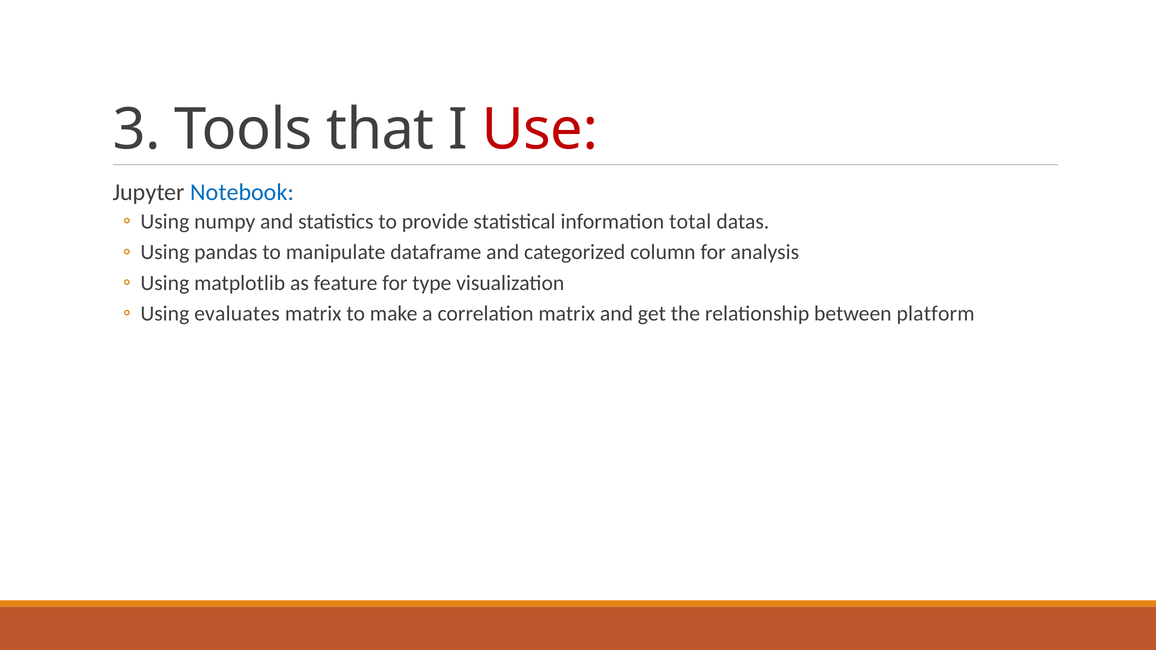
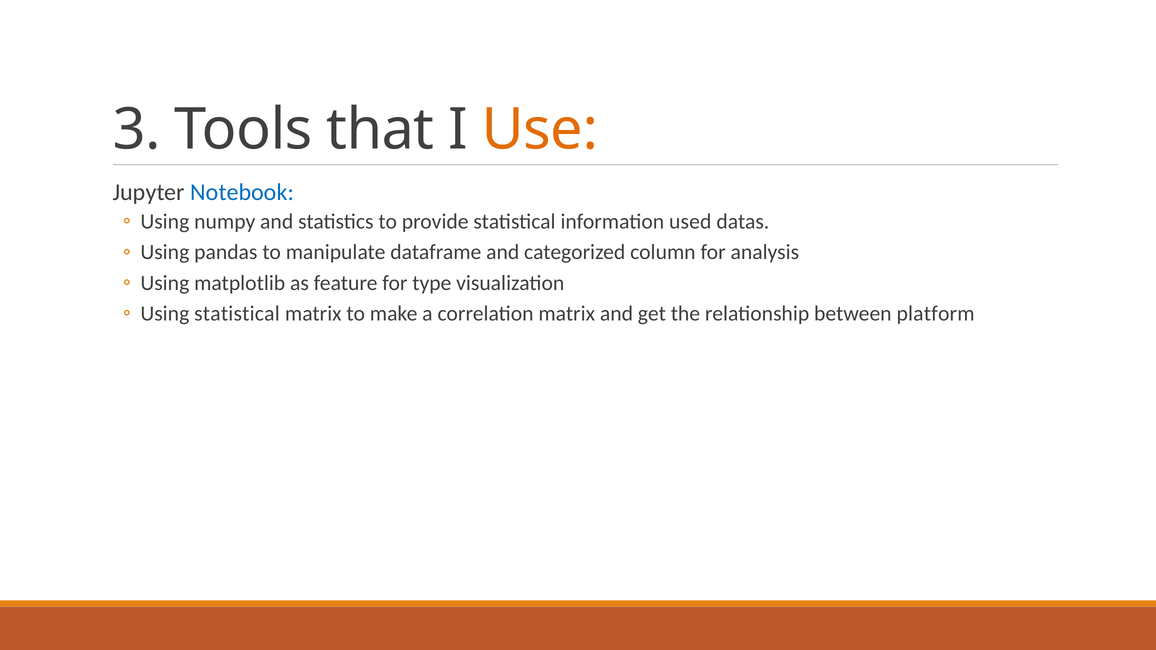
Use colour: red -> orange
total: total -> used
Using evaluates: evaluates -> statistical
